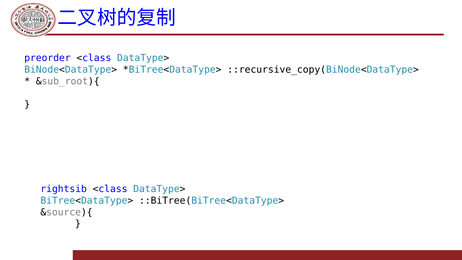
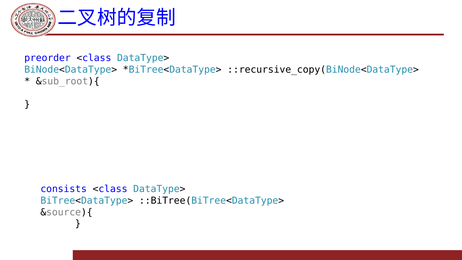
rightsib: rightsib -> consists
